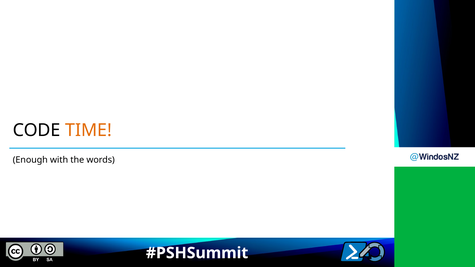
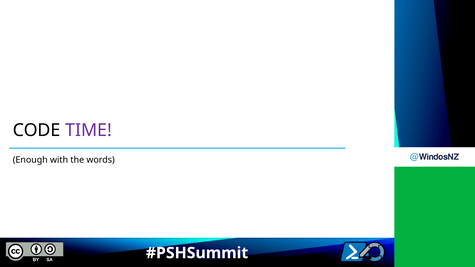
TIME colour: orange -> purple
